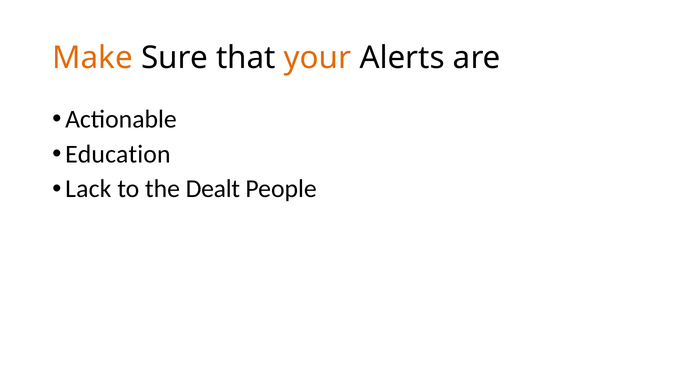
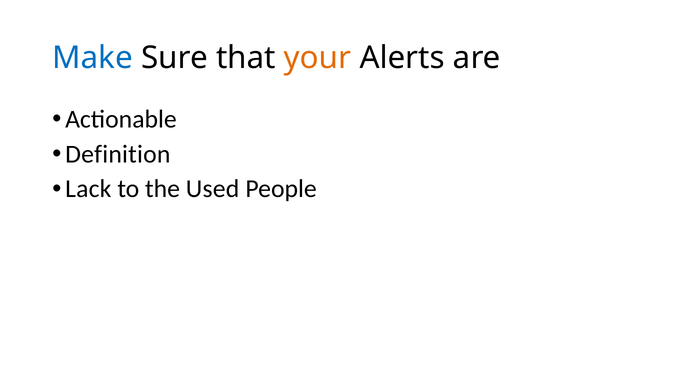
Make colour: orange -> blue
Education: Education -> Definition
Dealt: Dealt -> Used
